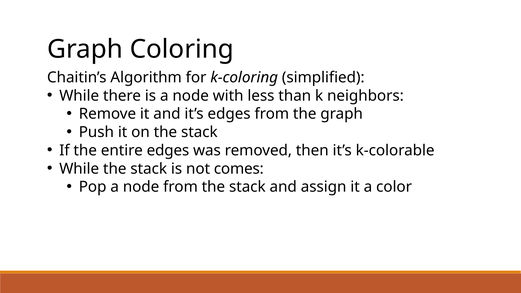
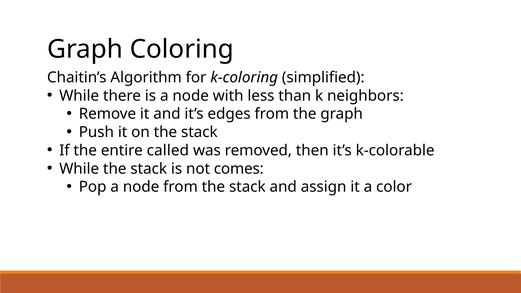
entire edges: edges -> called
